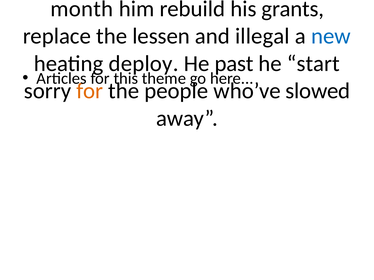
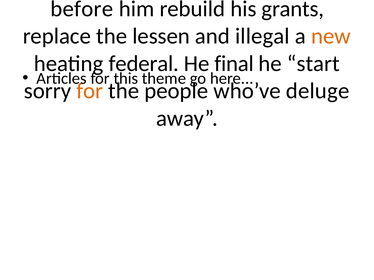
month: month -> before
new colour: blue -> orange
deploy: deploy -> federal
past: past -> final
slowed: slowed -> deluge
